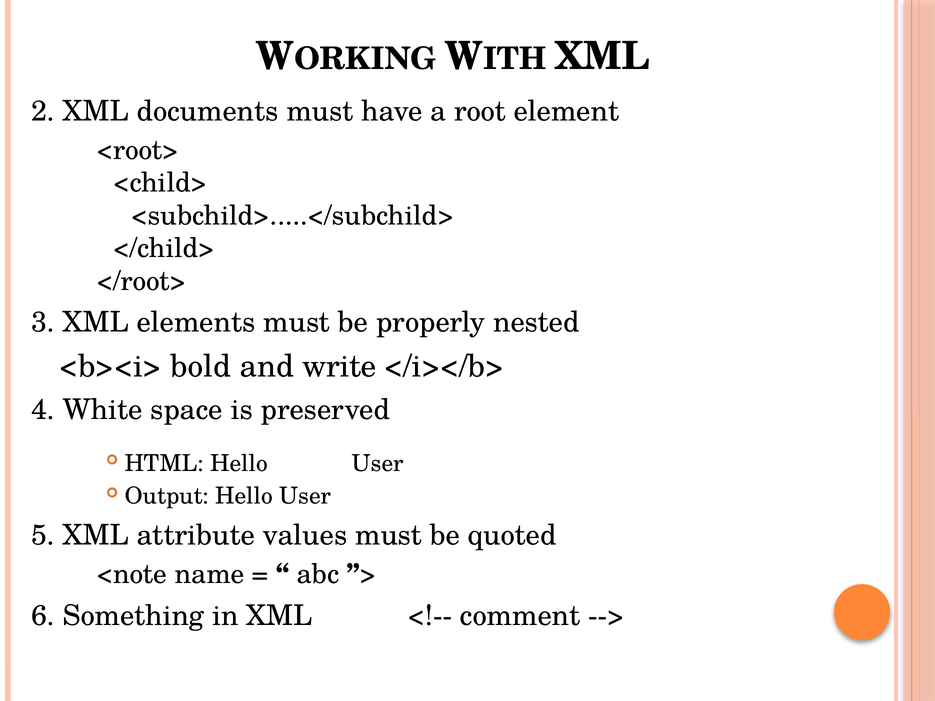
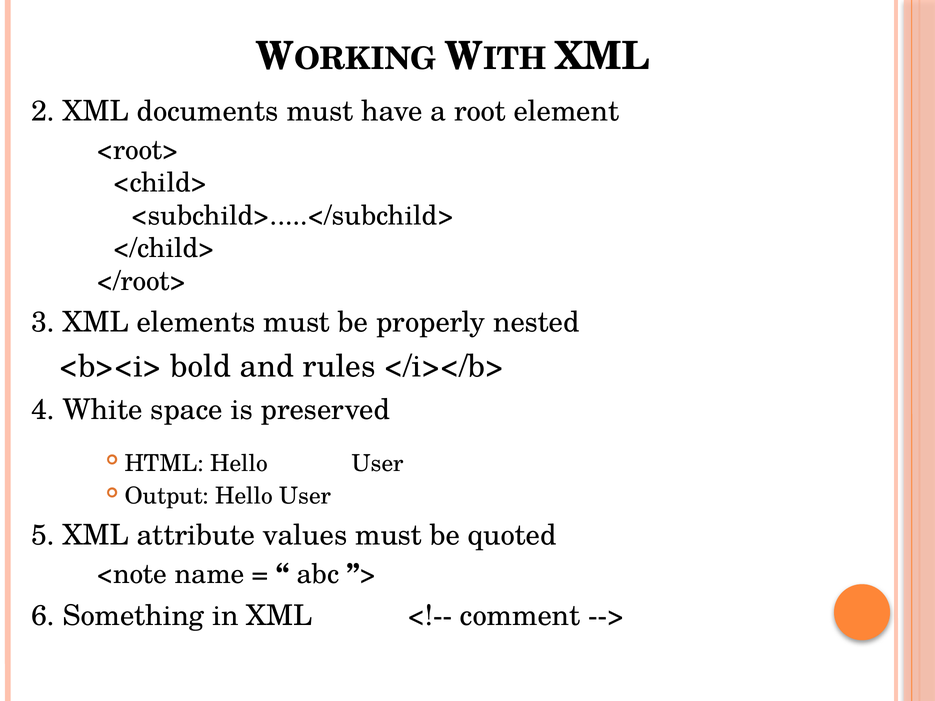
write: write -> rules
